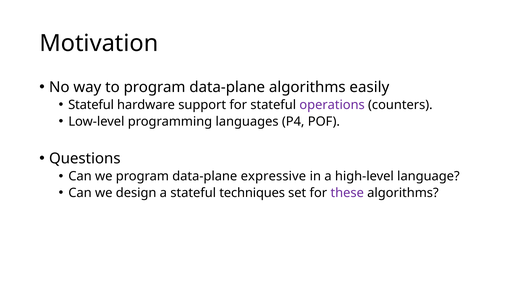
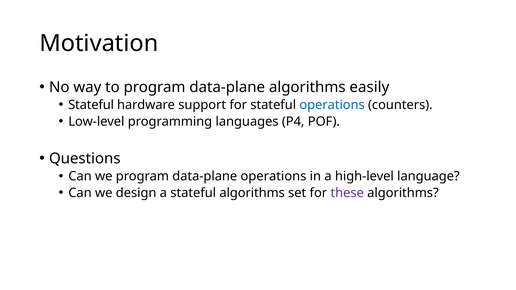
operations at (332, 105) colour: purple -> blue
data-plane expressive: expressive -> operations
stateful techniques: techniques -> algorithms
